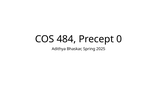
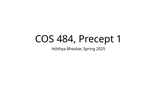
0: 0 -> 1
